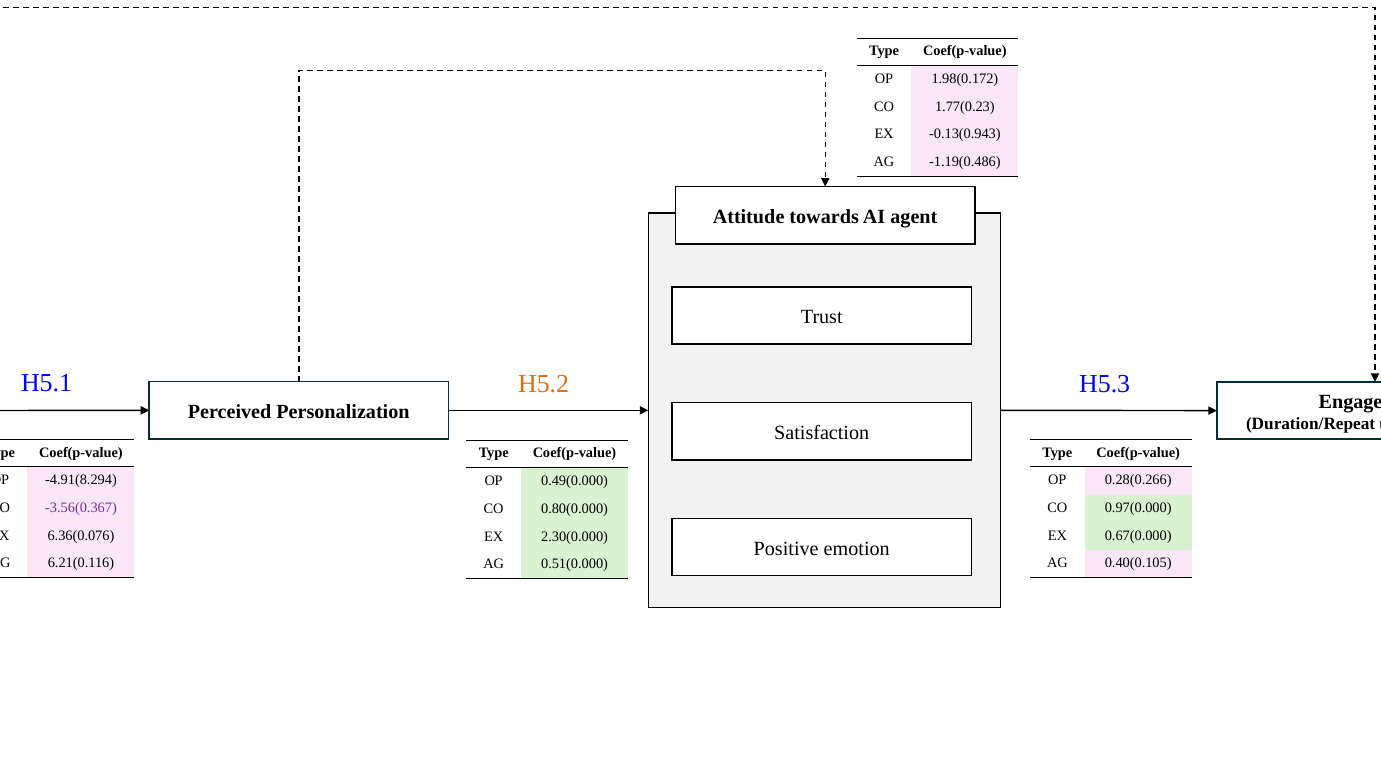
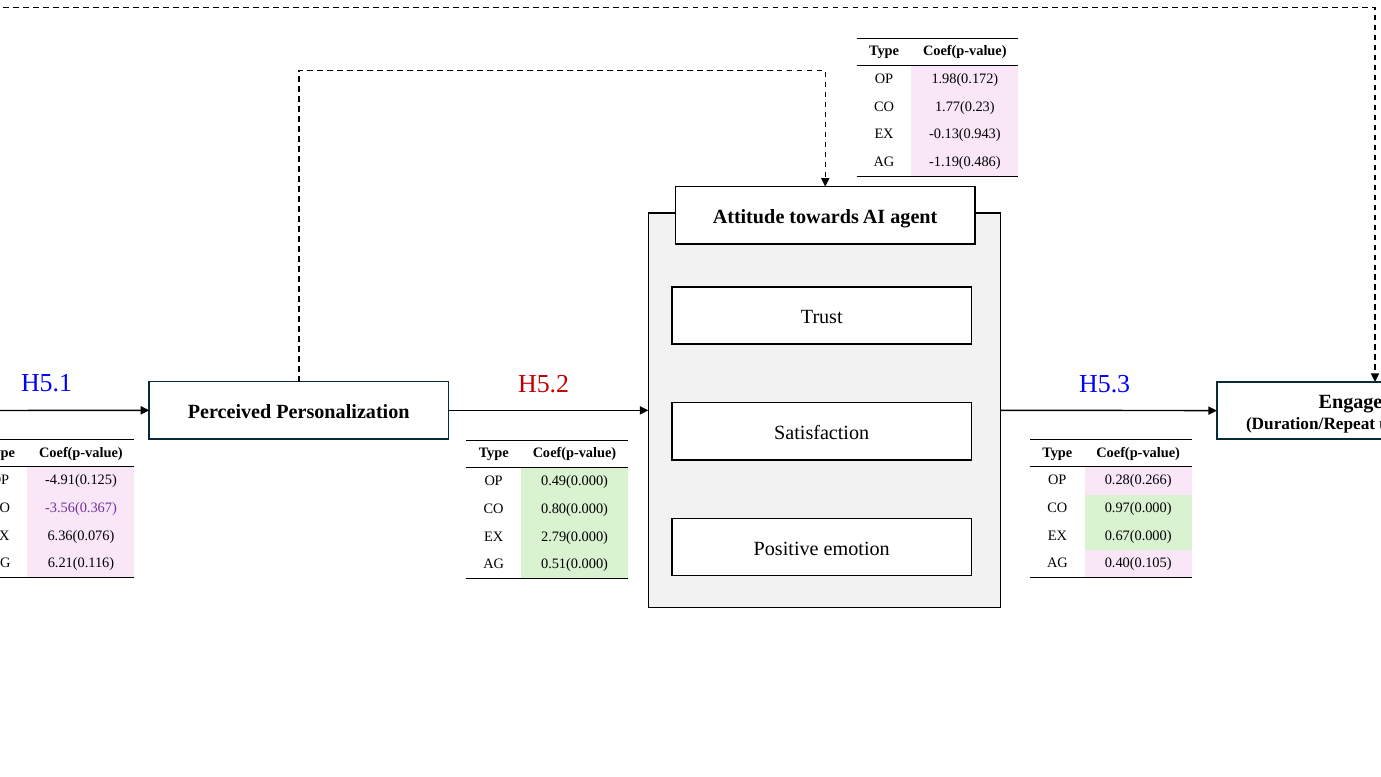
H5.2 colour: orange -> red
-4.91(8.294: -4.91(8.294 -> -4.91(0.125
2.30(0.000: 2.30(0.000 -> 2.79(0.000
